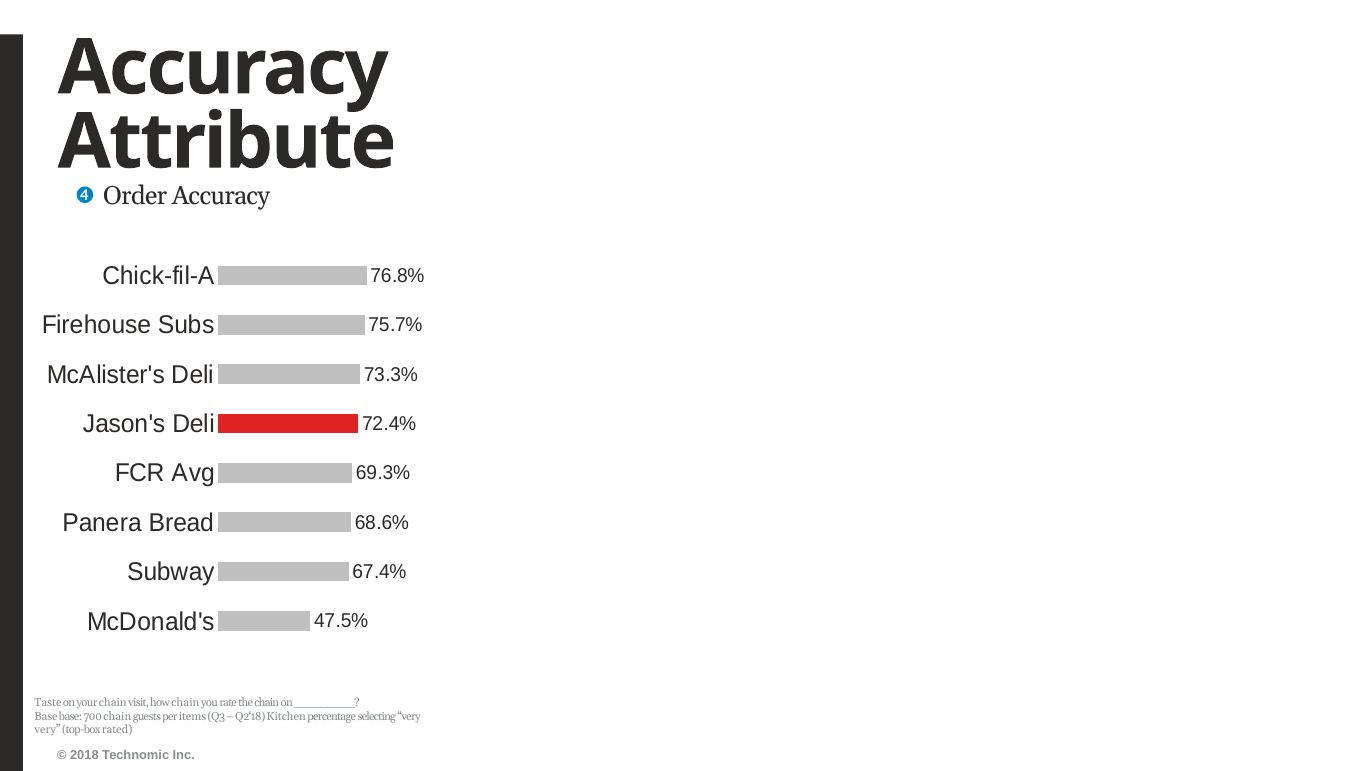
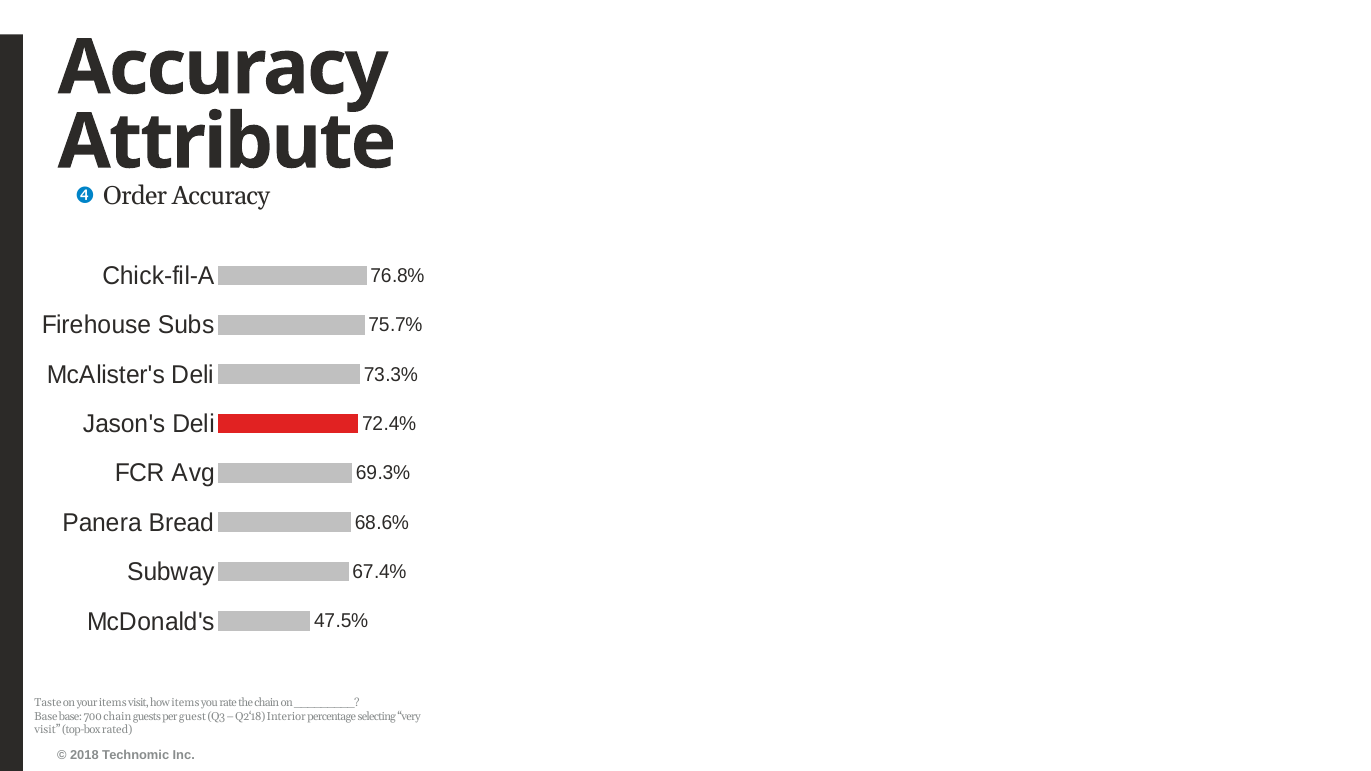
your chain: chain -> items
how chain: chain -> items
items: items -> guest
Kitchen: Kitchen -> Interior
very at (47, 730): very -> visit
